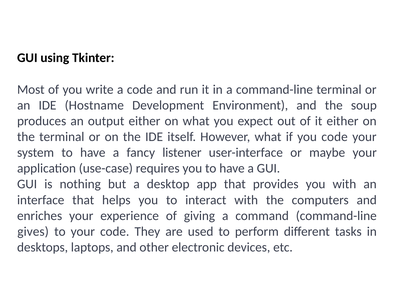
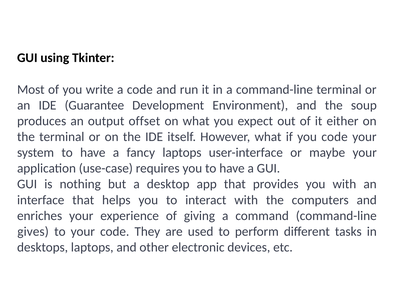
Hostname: Hostname -> Guarantee
output either: either -> offset
fancy listener: listener -> laptops
